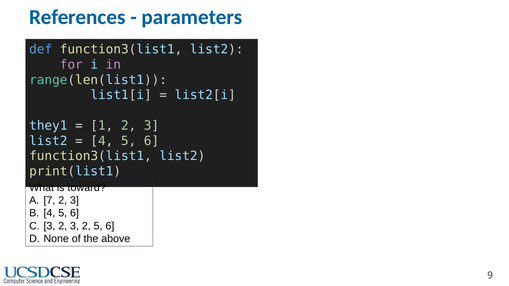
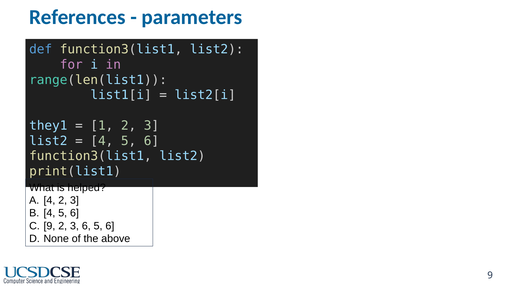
toward: toward -> helped
7 at (49, 201): 7 -> 4
3 at (49, 226): 3 -> 9
2 3 2: 2 -> 6
